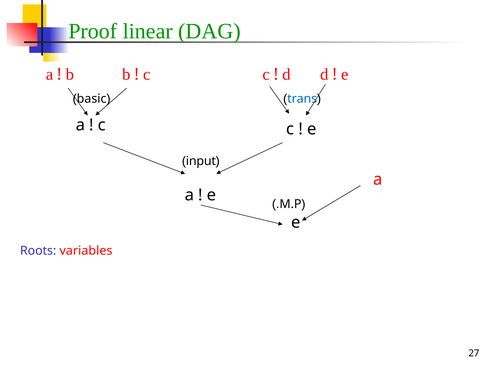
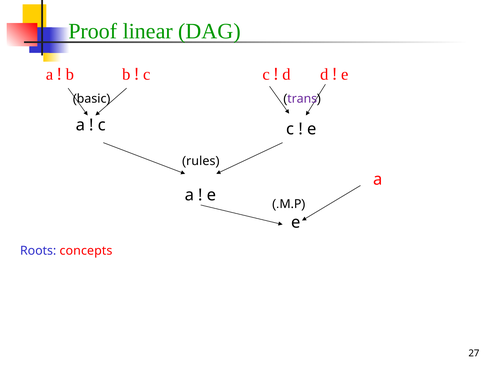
trans colour: blue -> purple
input: input -> rules
variables: variables -> concepts
